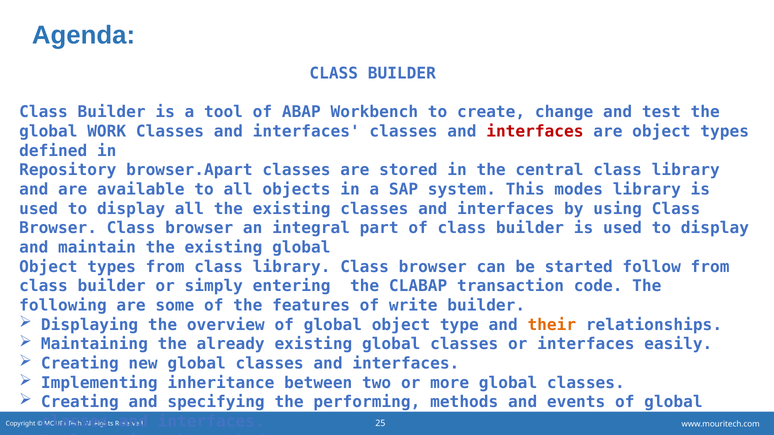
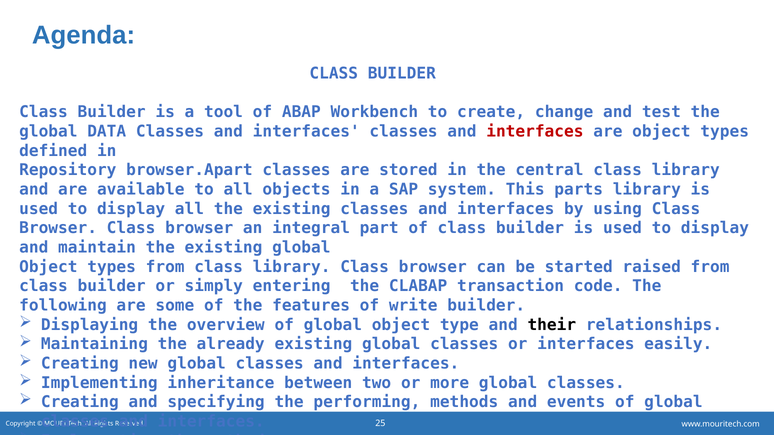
WORK: WORK -> DATA
modes: modes -> parts
follow: follow -> raised
their colour: orange -> black
